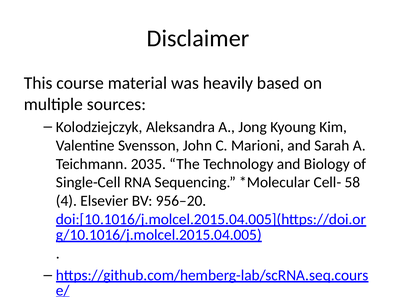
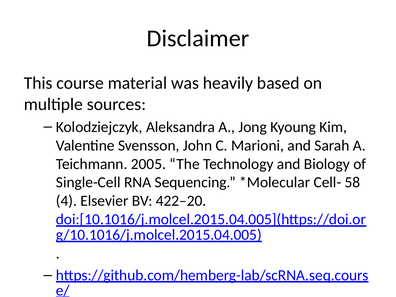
2035: 2035 -> 2005
956–20: 956–20 -> 422–20
